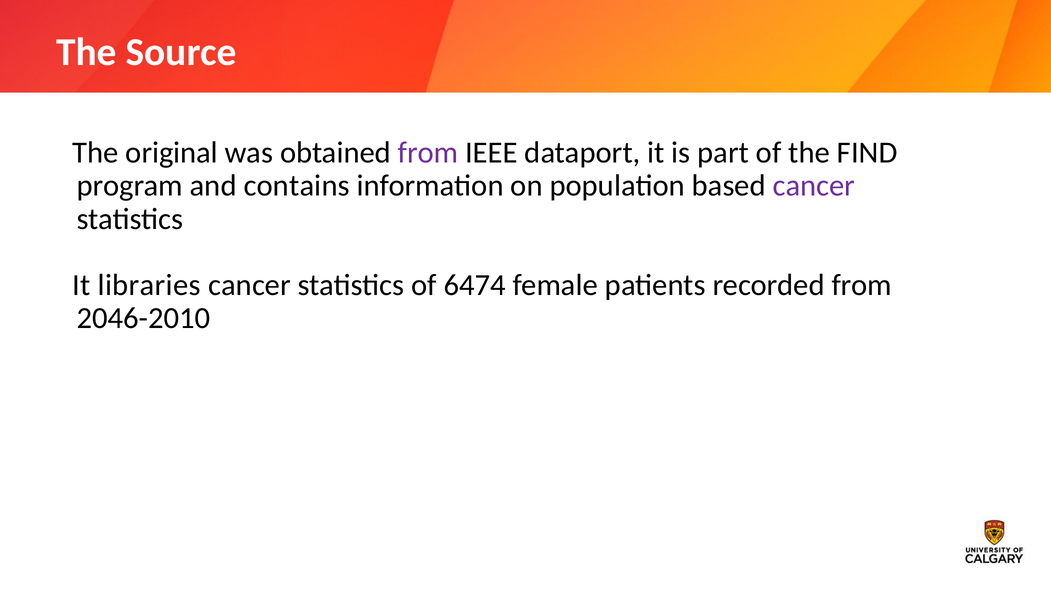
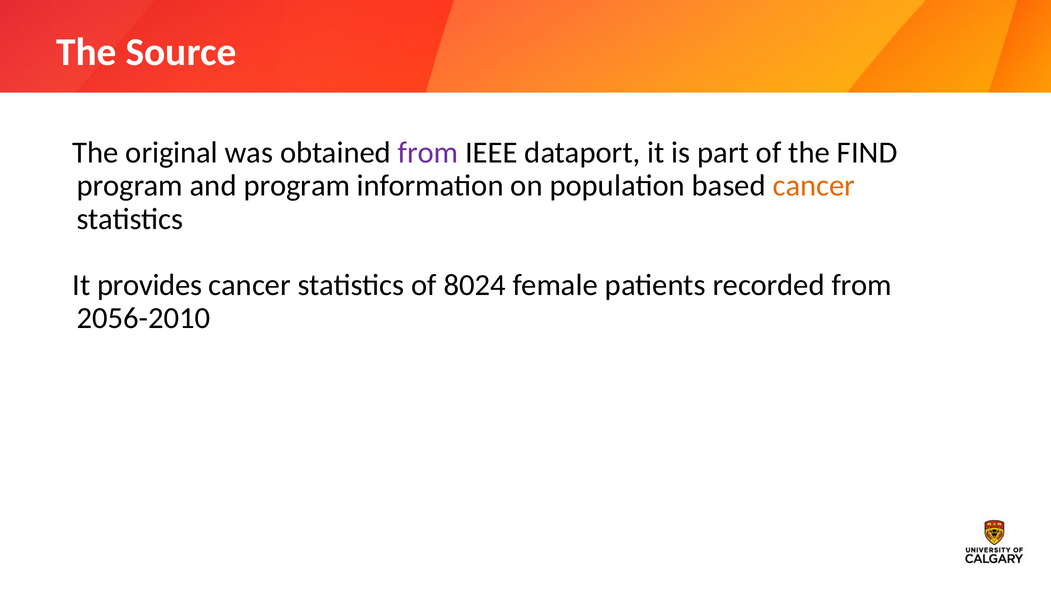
and contains: contains -> program
cancer at (814, 186) colour: purple -> orange
libraries: libraries -> provides
6474: 6474 -> 8024
2046-2010: 2046-2010 -> 2056-2010
